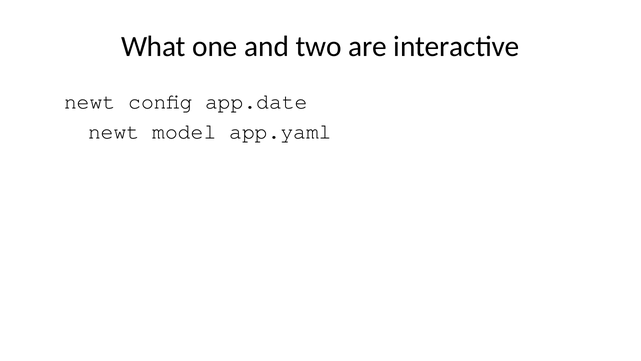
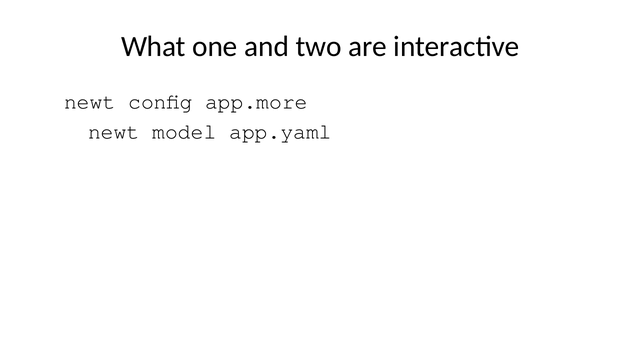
app.date: app.date -> app.more
